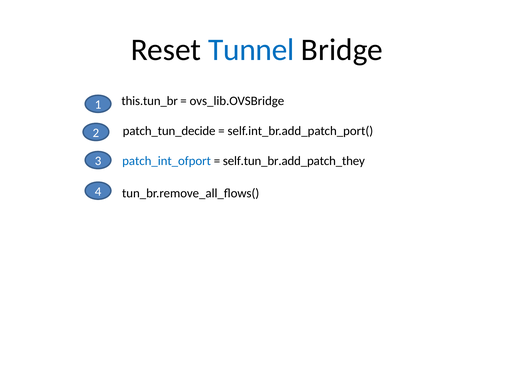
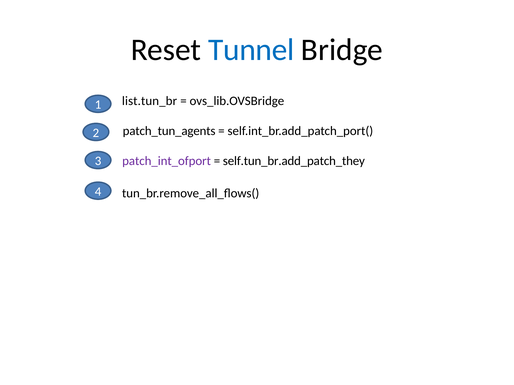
this.tun_br: this.tun_br -> list.tun_br
patch_tun_decide: patch_tun_decide -> patch_tun_agents
patch_int_ofport colour: blue -> purple
